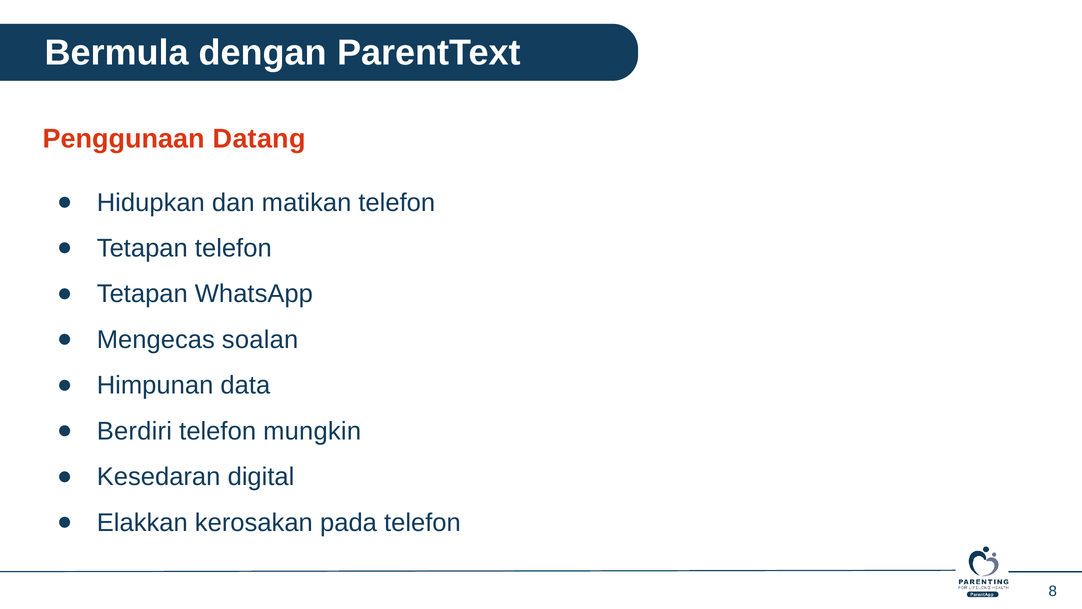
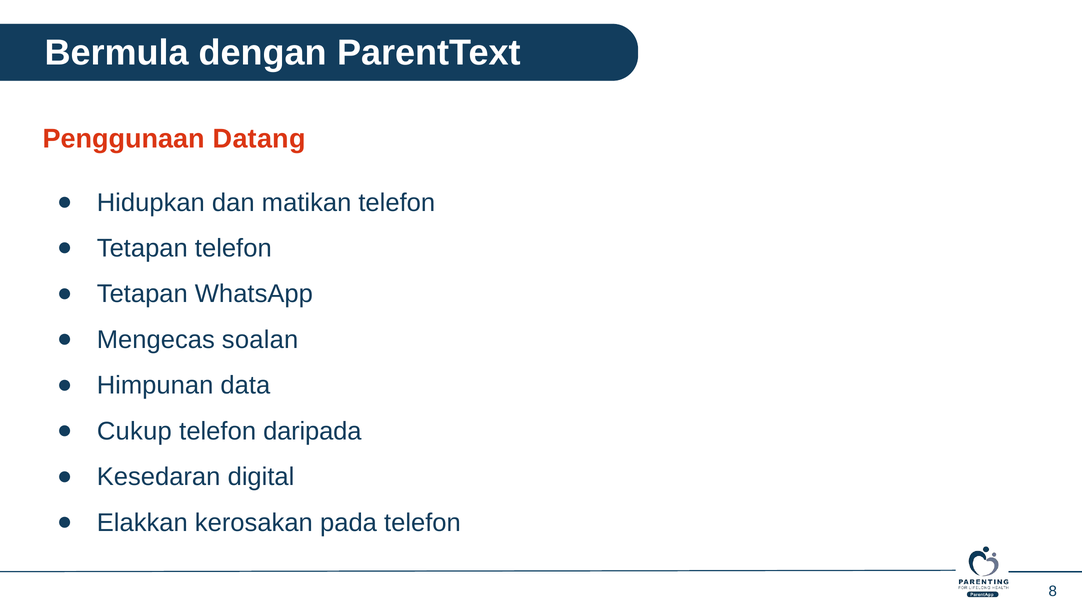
Berdiri: Berdiri -> Cukup
mungkin: mungkin -> daripada
